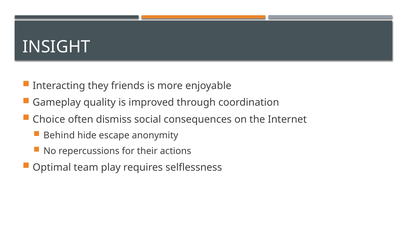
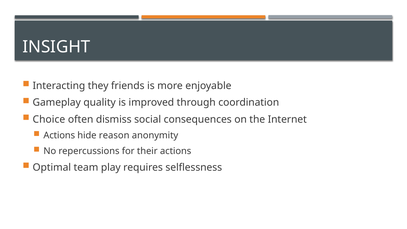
Behind at (59, 135): Behind -> Actions
escape: escape -> reason
